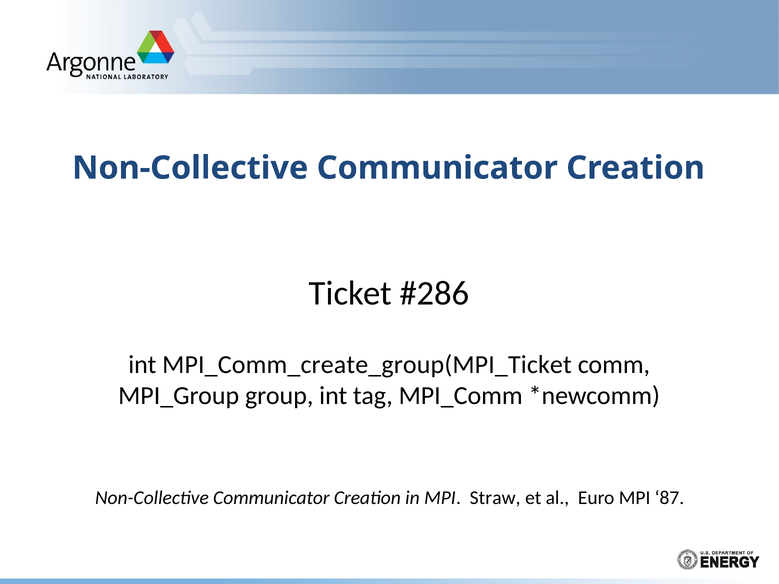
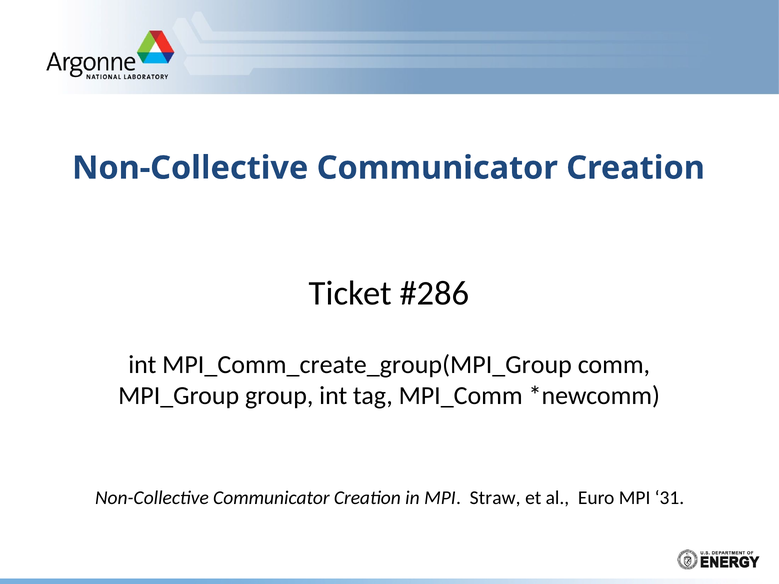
MPI_Comm_create_group(MPI_Ticket: MPI_Comm_create_group(MPI_Ticket -> MPI_Comm_create_group(MPI_Group
87: 87 -> 31
